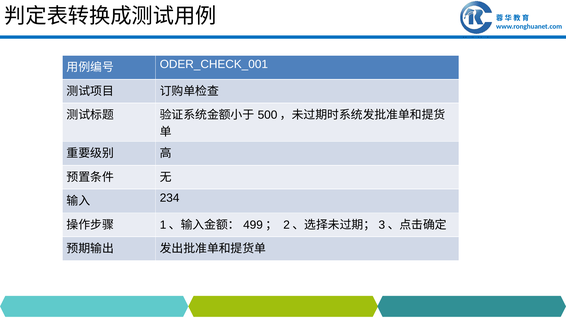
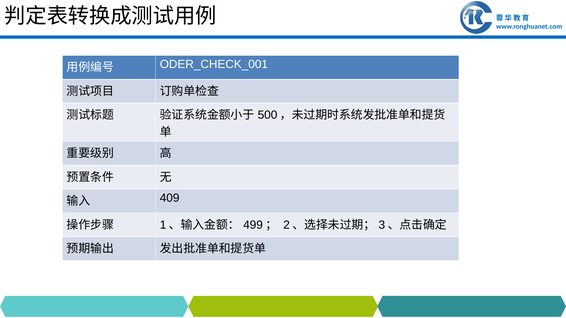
234: 234 -> 409
